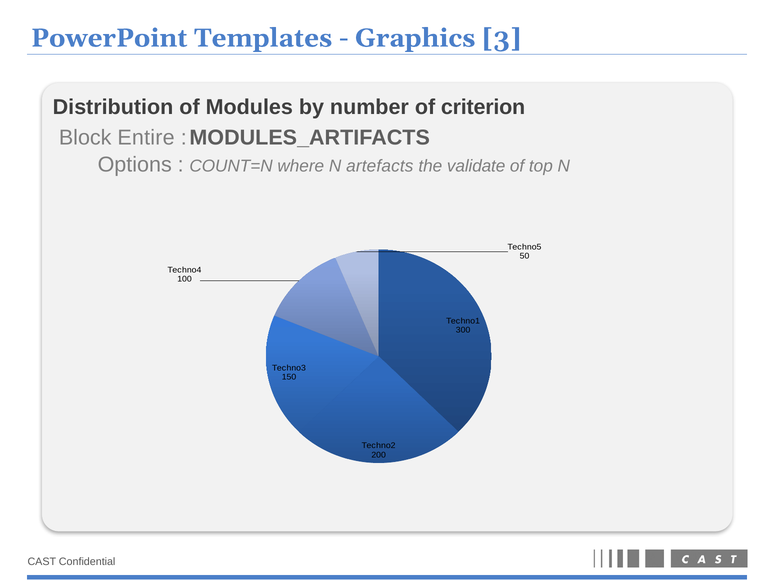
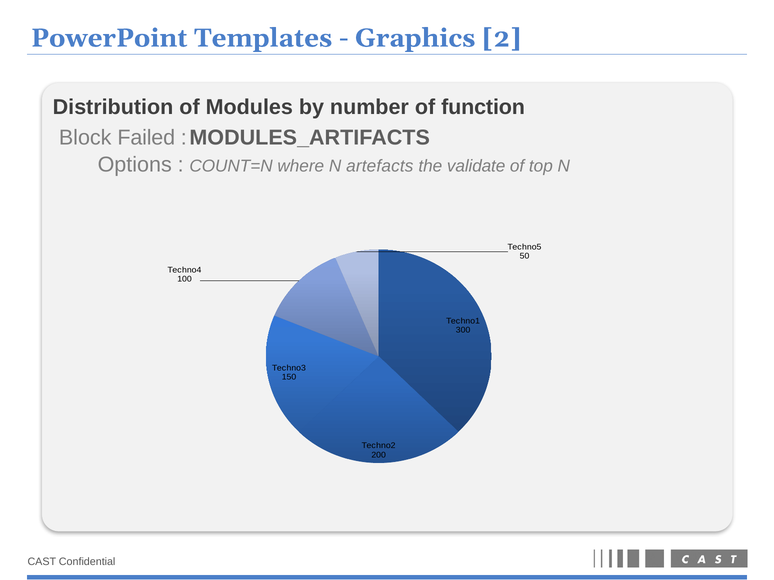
3: 3 -> 2
criterion: criterion -> function
Entire: Entire -> Failed
